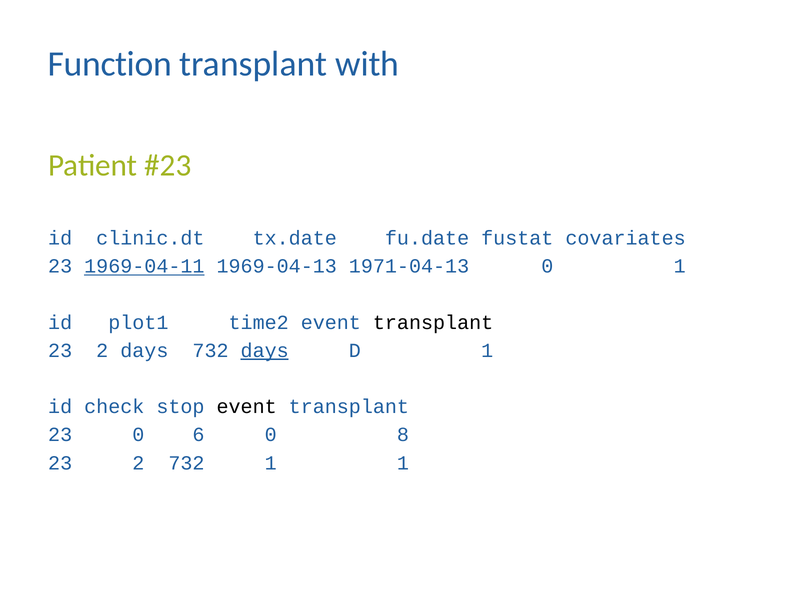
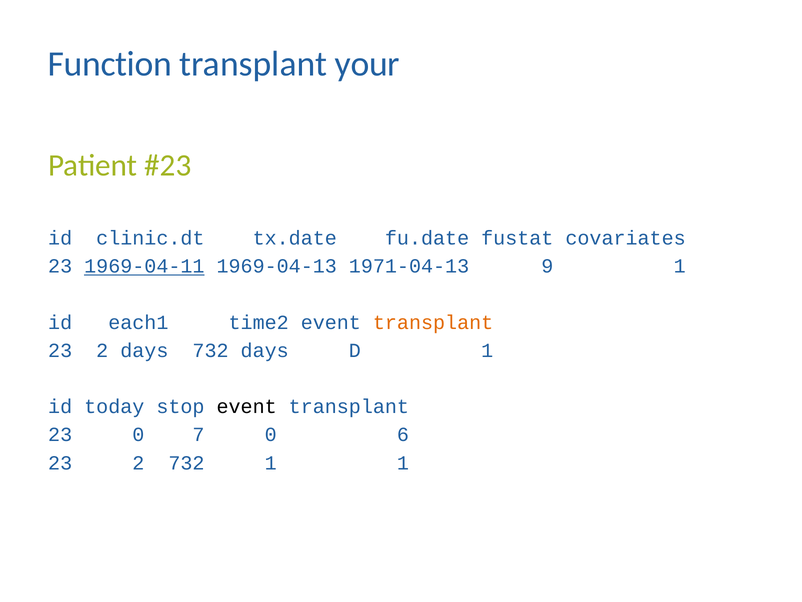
with: with -> your
1971-04-13 0: 0 -> 9
plot1: plot1 -> each1
transplant at (433, 322) colour: black -> orange
days at (265, 350) underline: present -> none
check: check -> today
6: 6 -> 7
8: 8 -> 6
